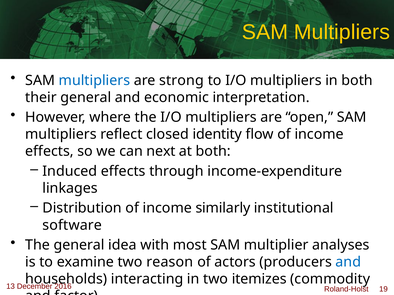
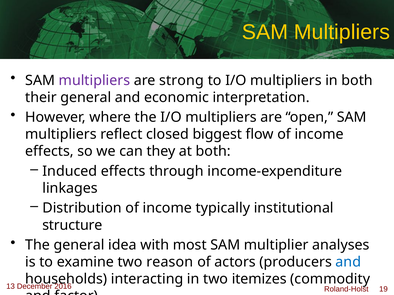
multipliers at (94, 80) colour: blue -> purple
identity: identity -> biggest
next: next -> they
similarly: similarly -> typically
software: software -> structure
